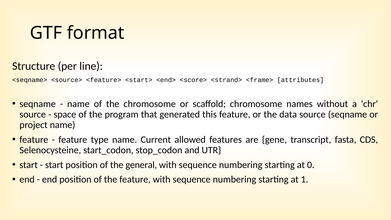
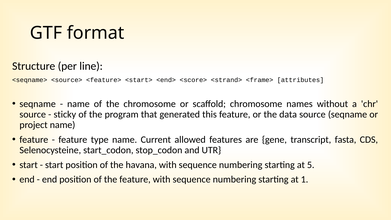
space: space -> sticky
general: general -> havana
0: 0 -> 5
